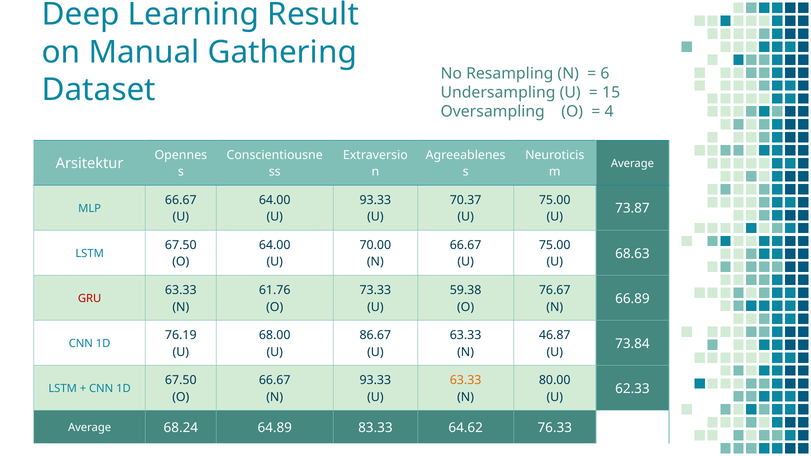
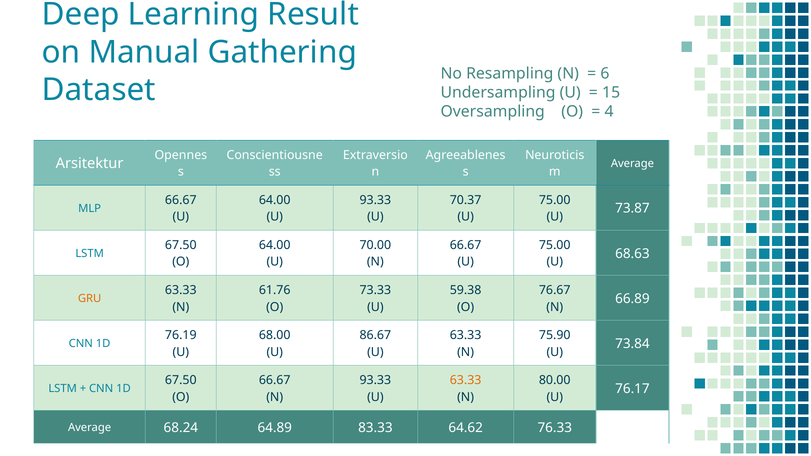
GRU colour: red -> orange
46.87: 46.87 -> 75.90
62.33: 62.33 -> 76.17
